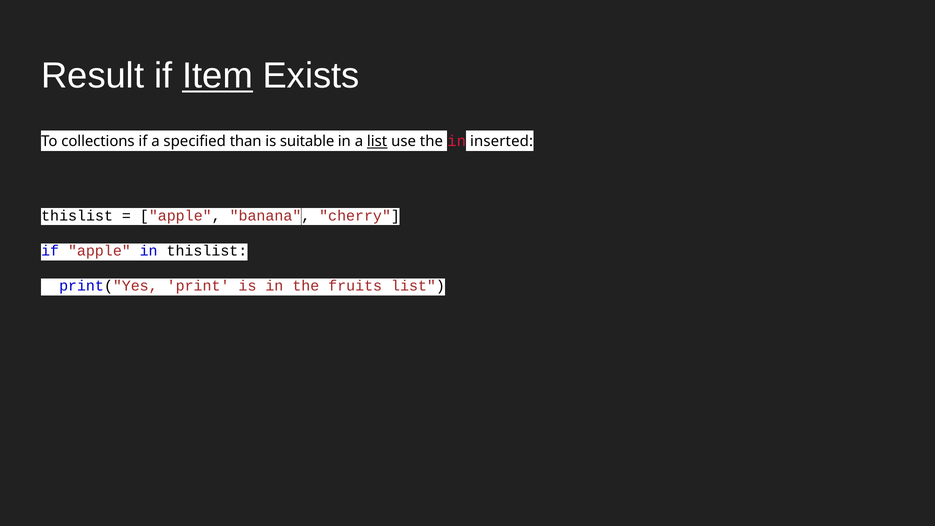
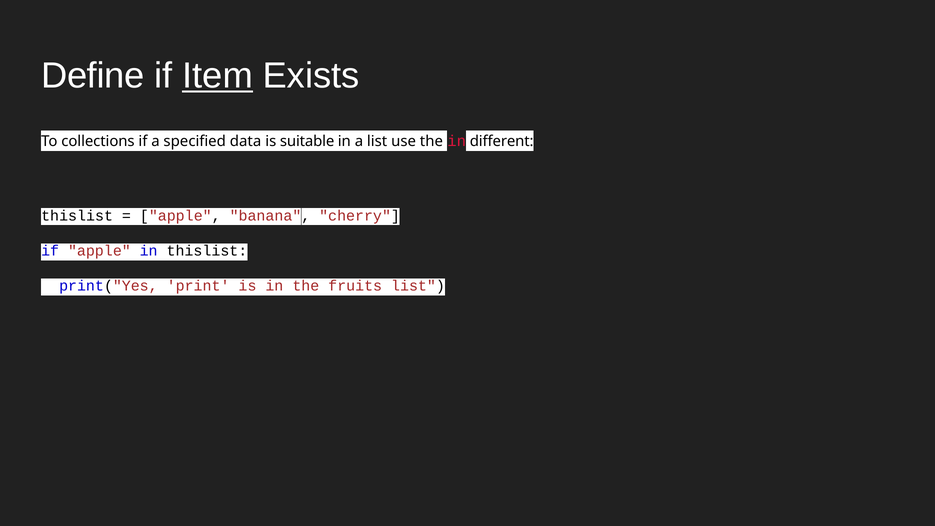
Result: Result -> Define
than: than -> data
list at (377, 141) underline: present -> none
inserted: inserted -> different
